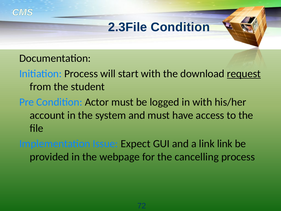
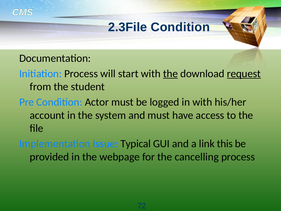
the at (170, 74) underline: none -> present
Expect: Expect -> Typical
link link: link -> this
